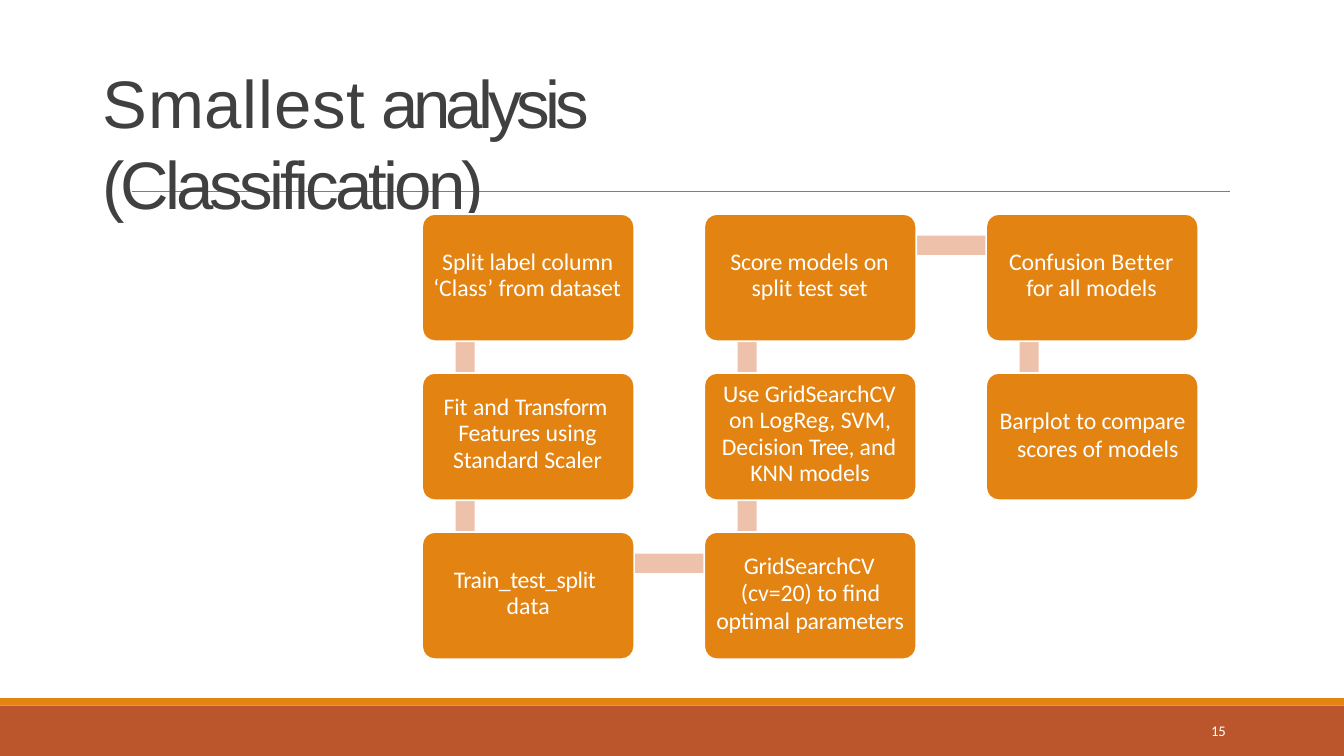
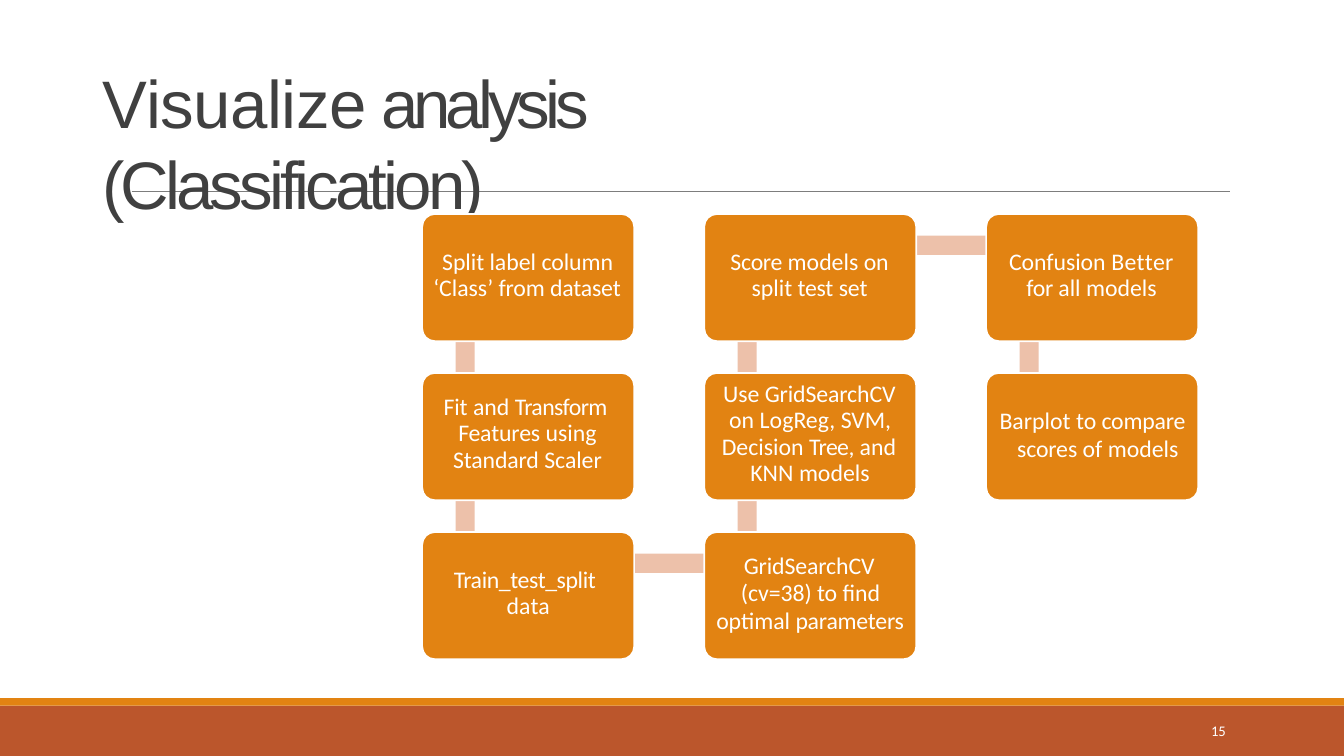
Smallest: Smallest -> Visualize
cv=20: cv=20 -> cv=38
